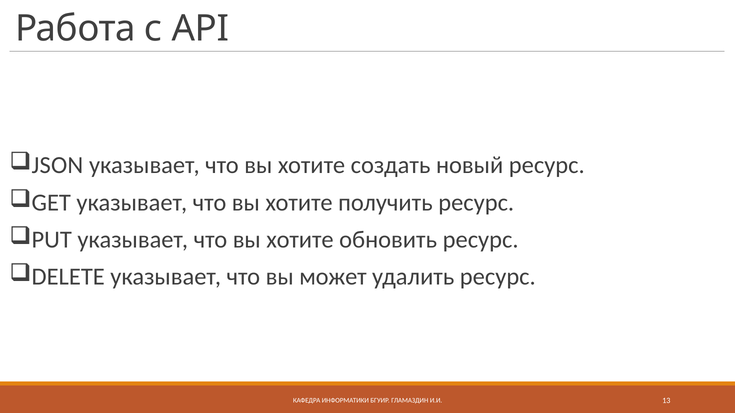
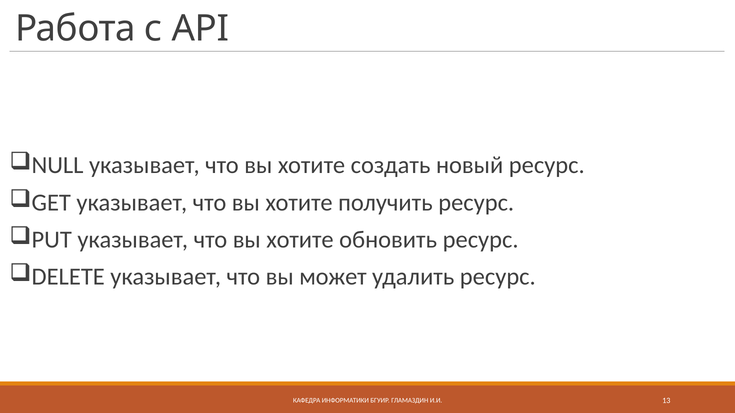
JSON: JSON -> NULL
